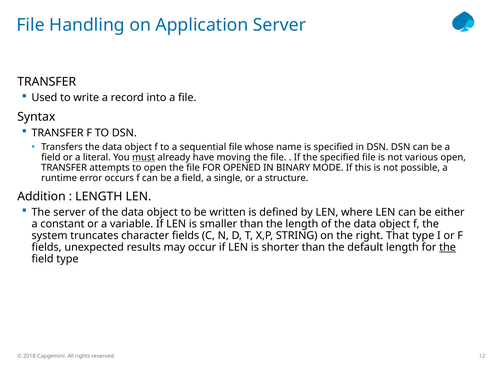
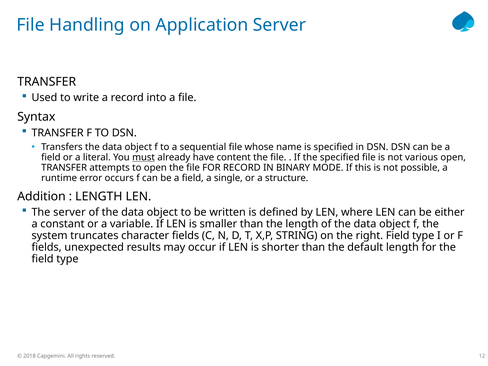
moving: moving -> content
FOR OPENED: OPENED -> RECORD
right That: That -> Field
the at (448, 247) underline: present -> none
